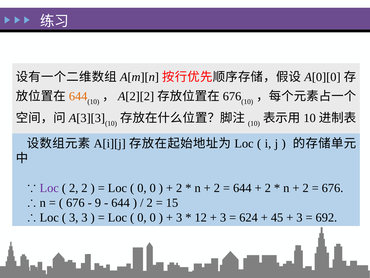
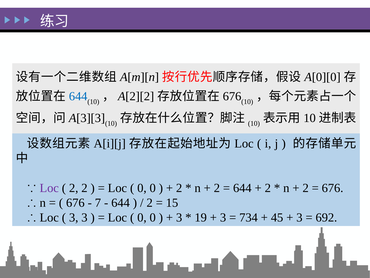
644 at (78, 96) colour: orange -> blue
9: 9 -> 7
12: 12 -> 19
624: 624 -> 734
